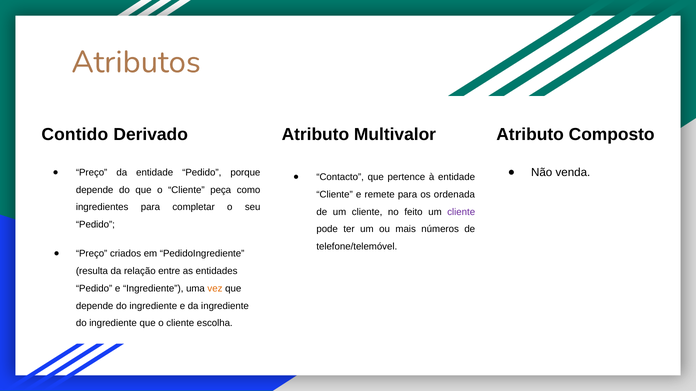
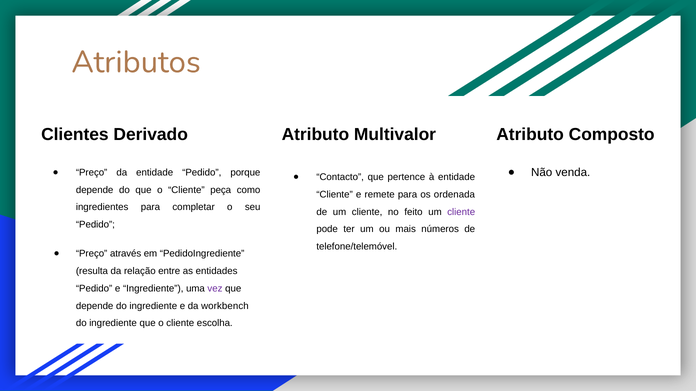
Contido: Contido -> Clientes
criados: criados -> através
vez colour: orange -> purple
da ingrediente: ingrediente -> workbench
